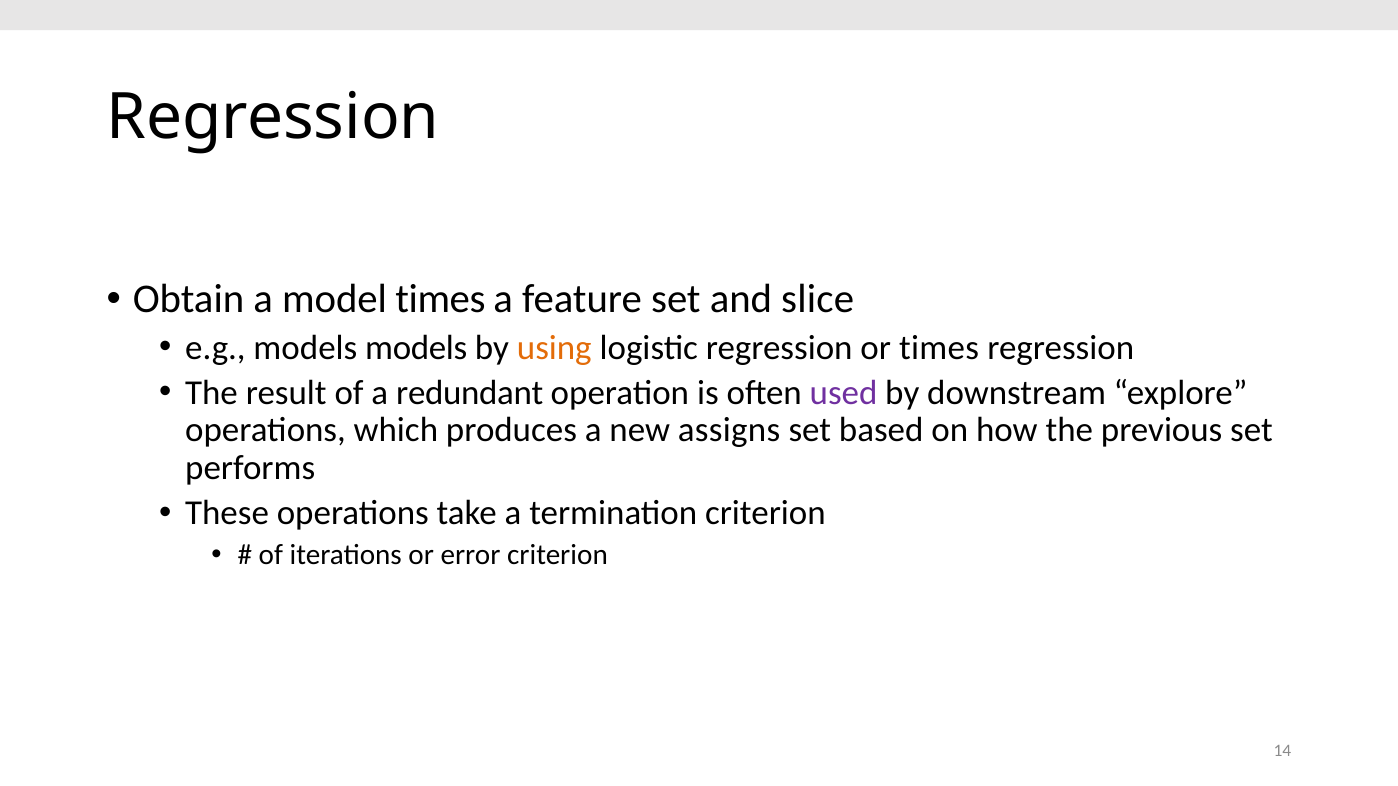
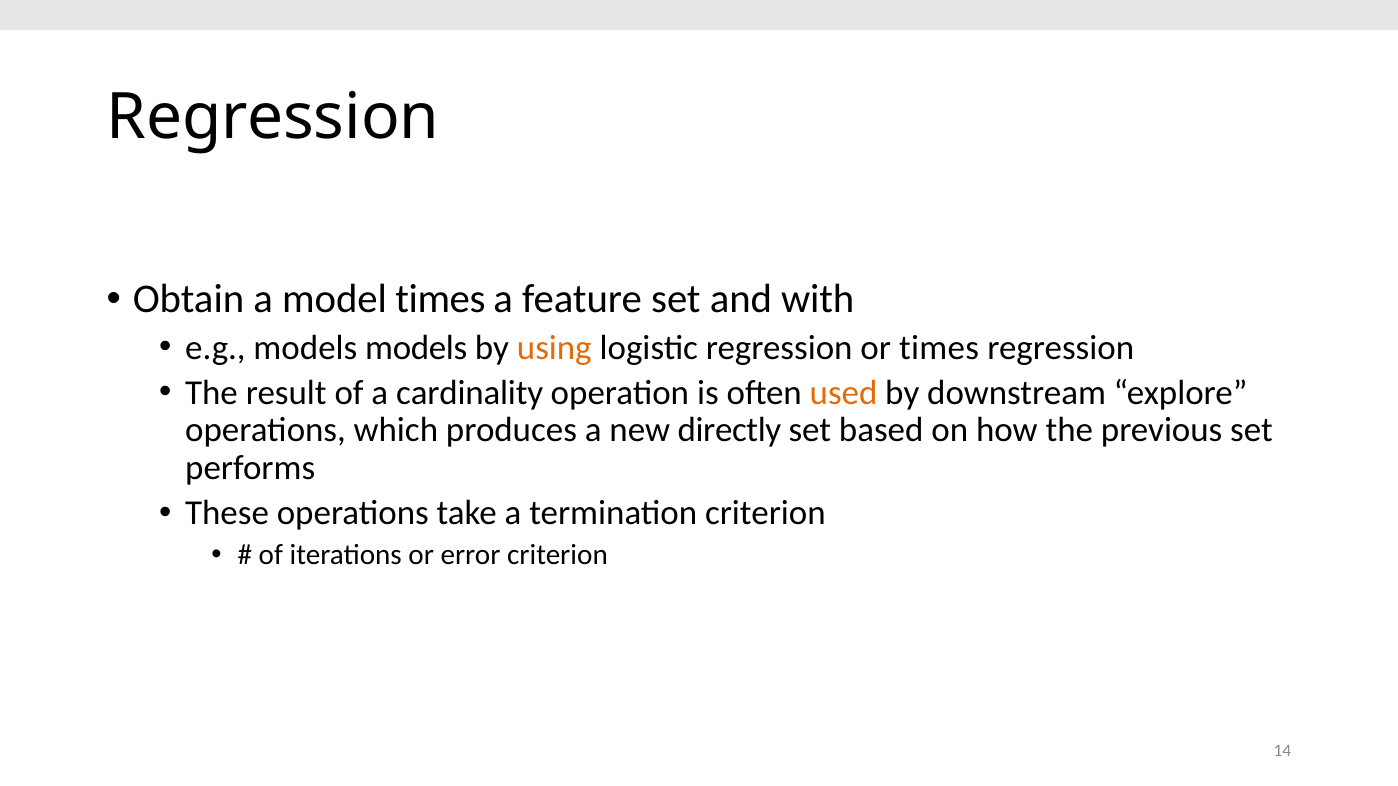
slice: slice -> with
redundant: redundant -> cardinality
used colour: purple -> orange
assigns: assigns -> directly
